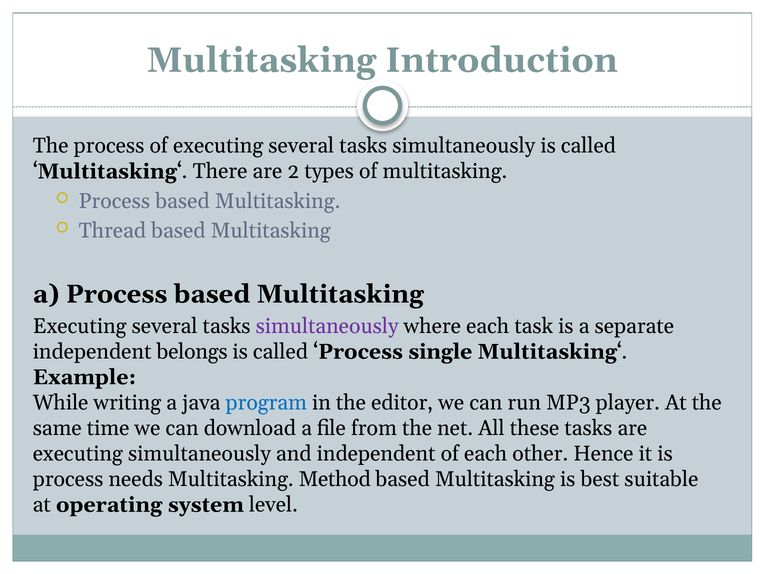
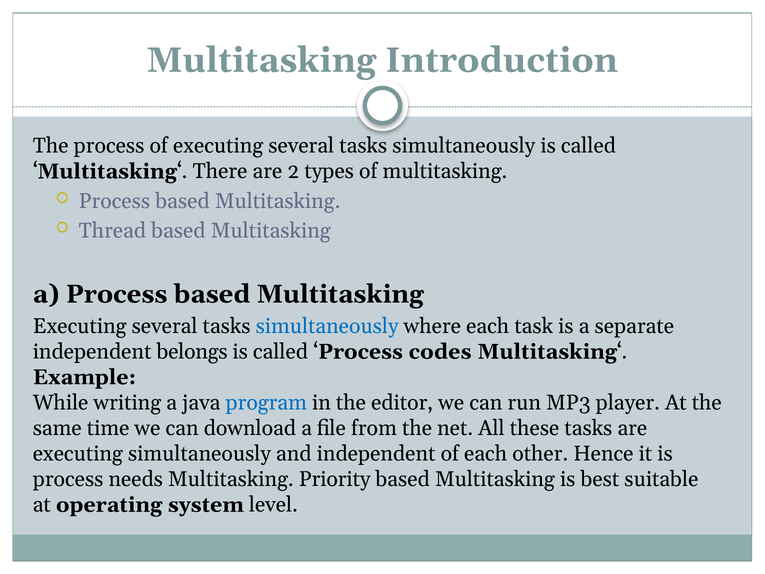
simultaneously at (327, 326) colour: purple -> blue
single: single -> codes
Method: Method -> Priority
